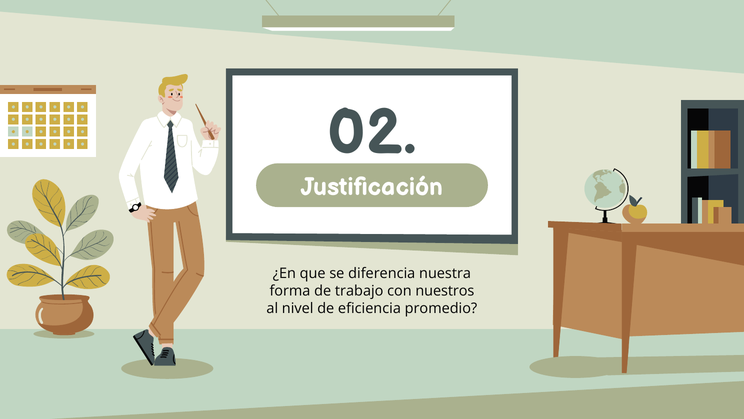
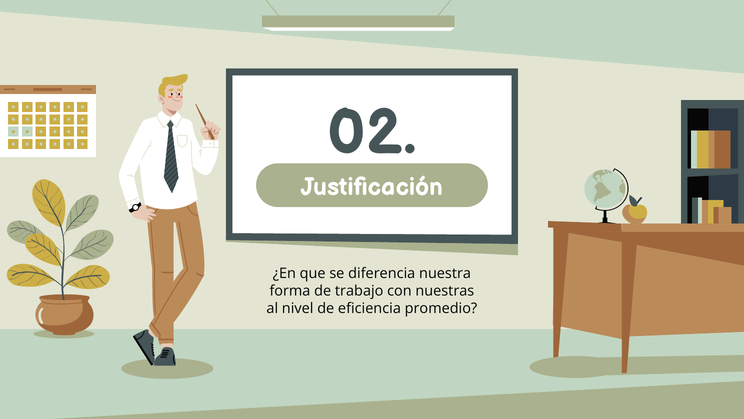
nuestros: nuestros -> nuestras
